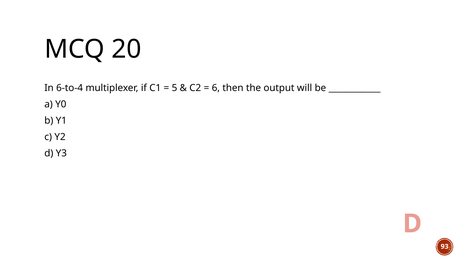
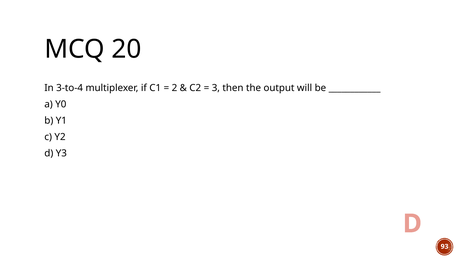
6-to-4: 6-to-4 -> 3-to-4
5: 5 -> 2
6: 6 -> 3
